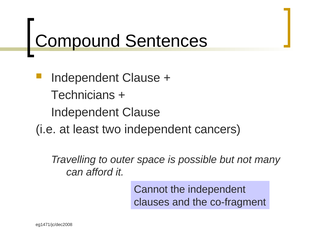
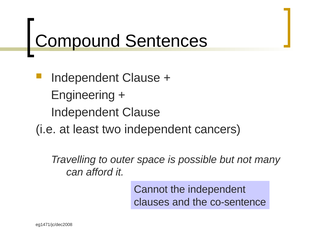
Technicians: Technicians -> Engineering
co-fragment: co-fragment -> co-sentence
